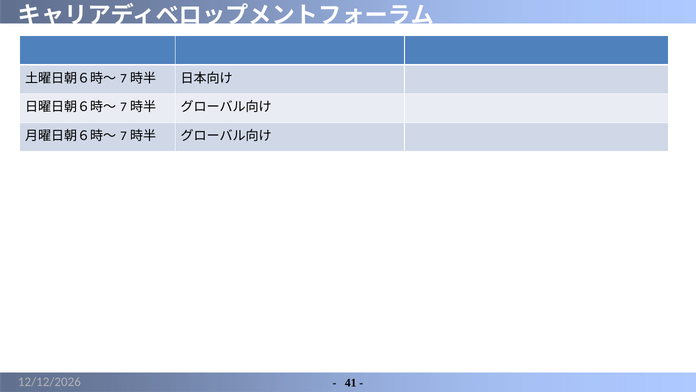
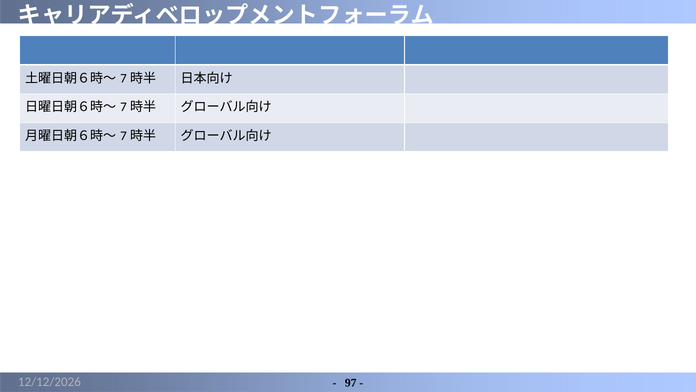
41: 41 -> 97
